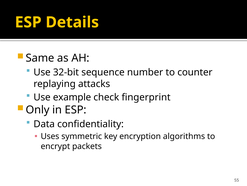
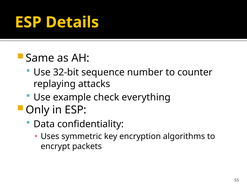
fingerprint: fingerprint -> everything
